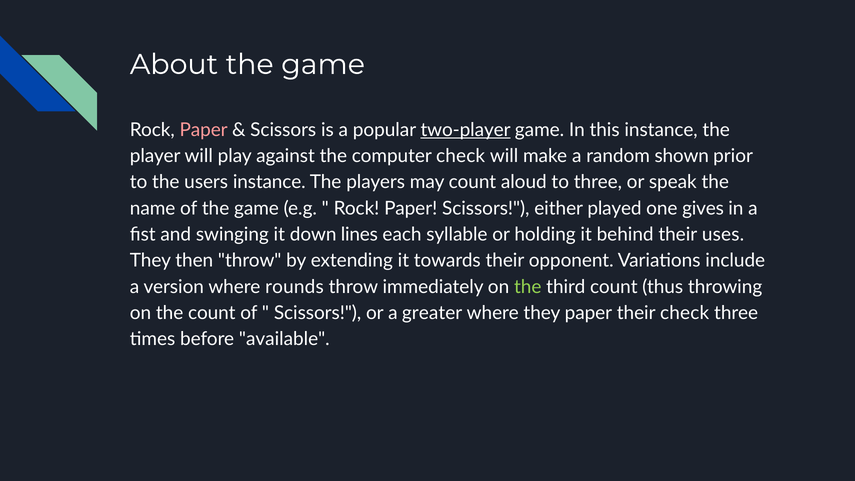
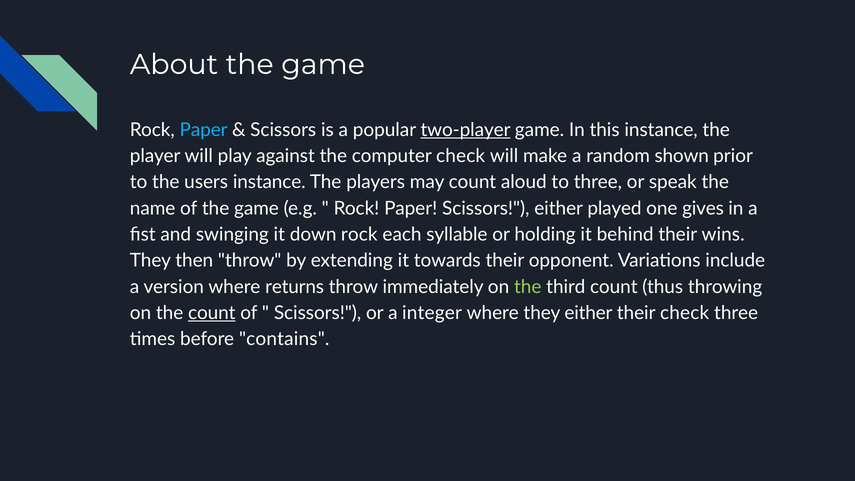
Paper at (204, 130) colour: pink -> light blue
down lines: lines -> rock
uses: uses -> wins
rounds: rounds -> returns
count at (212, 313) underline: none -> present
greater: greater -> integer
they paper: paper -> either
available: available -> contains
